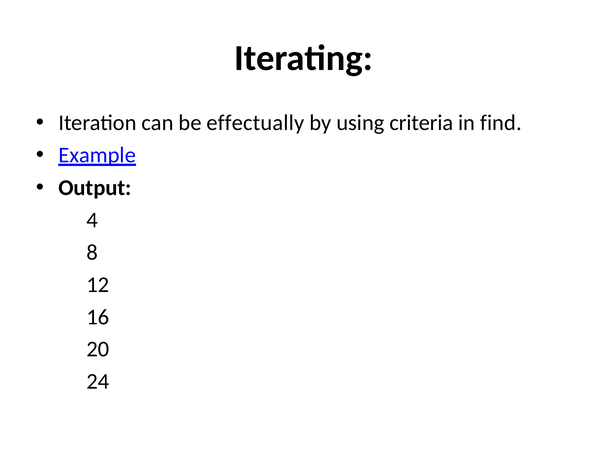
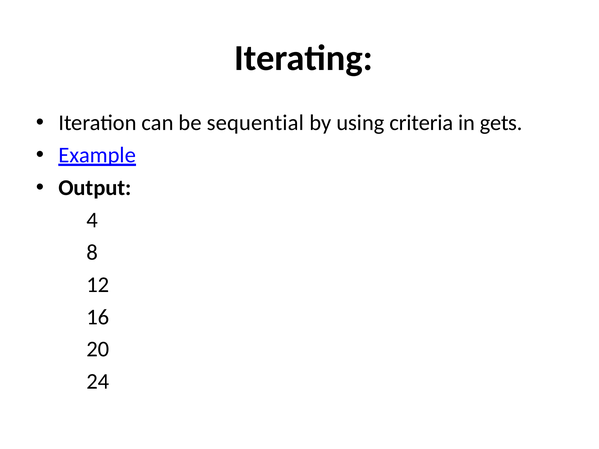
effectually: effectually -> sequential
find: find -> gets
